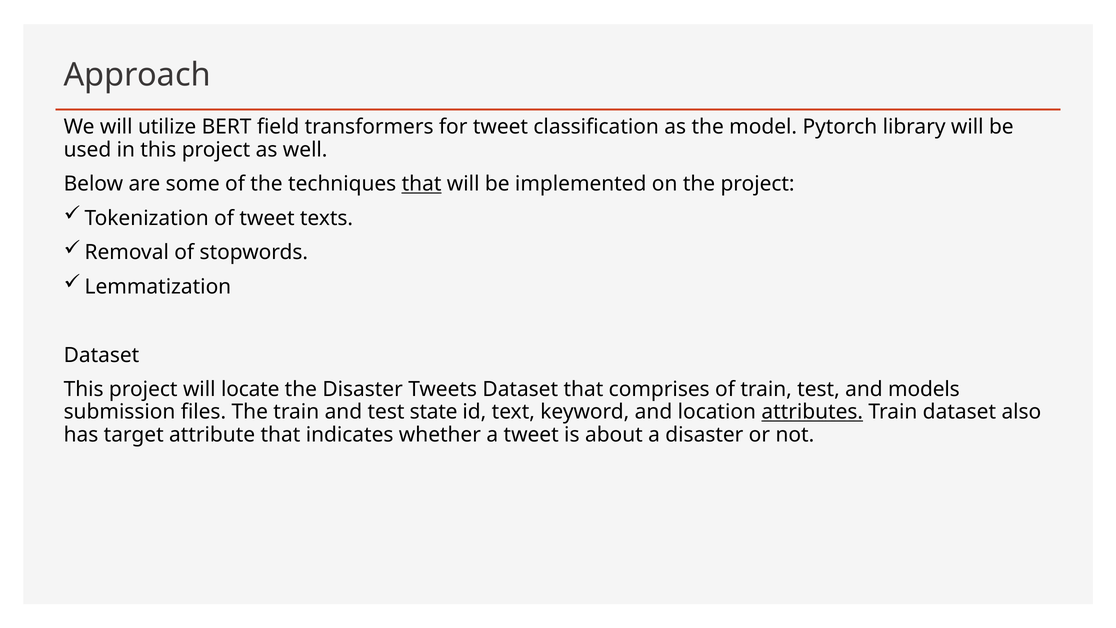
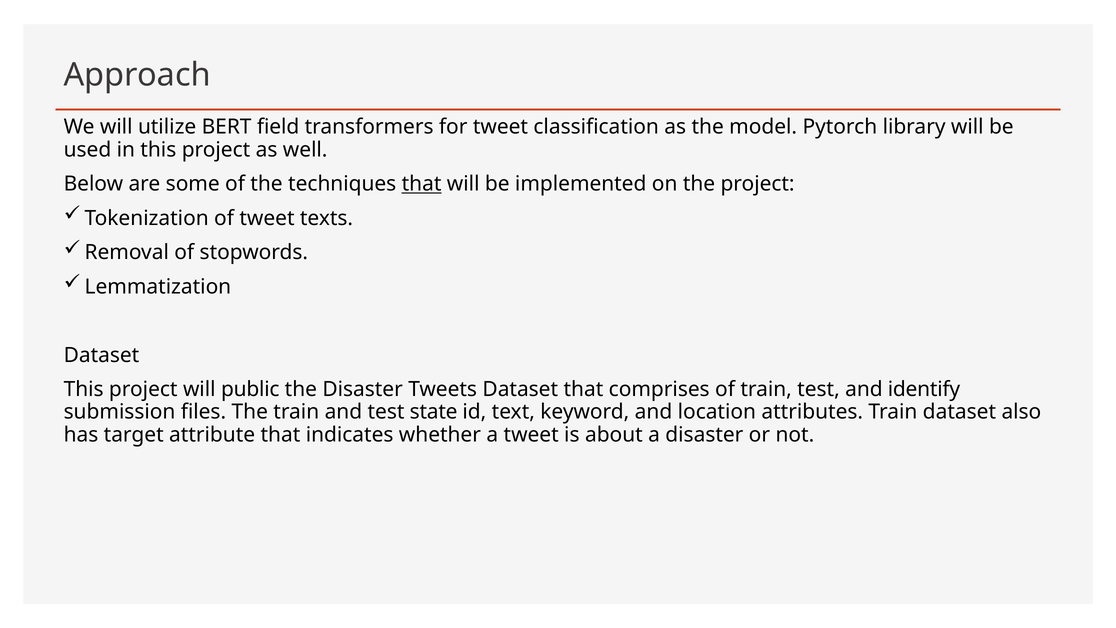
locate: locate -> public
models: models -> identify
attributes underline: present -> none
